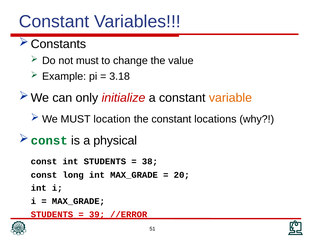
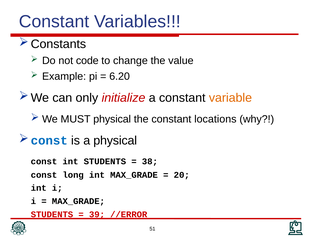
not must: must -> code
3.18: 3.18 -> 6.20
MUST location: location -> physical
const at (49, 141) colour: green -> blue
